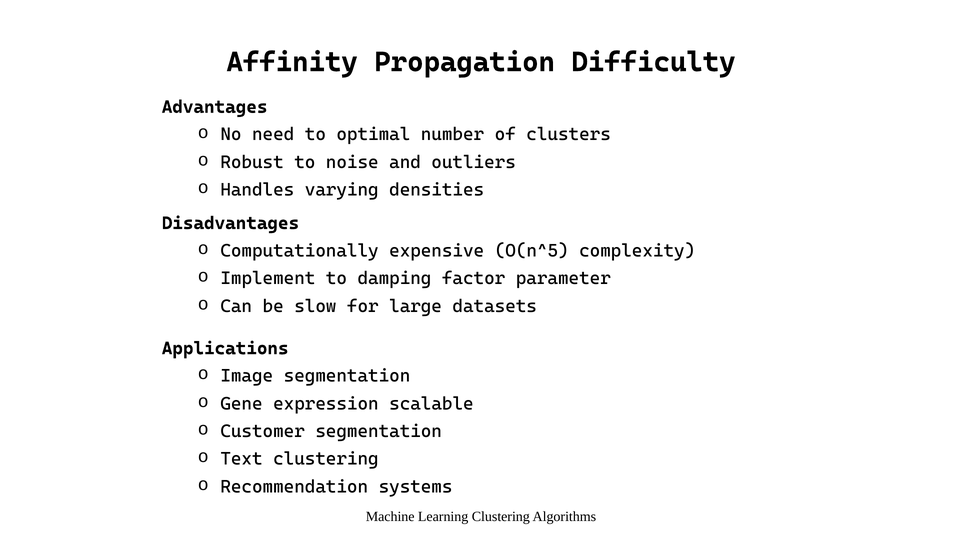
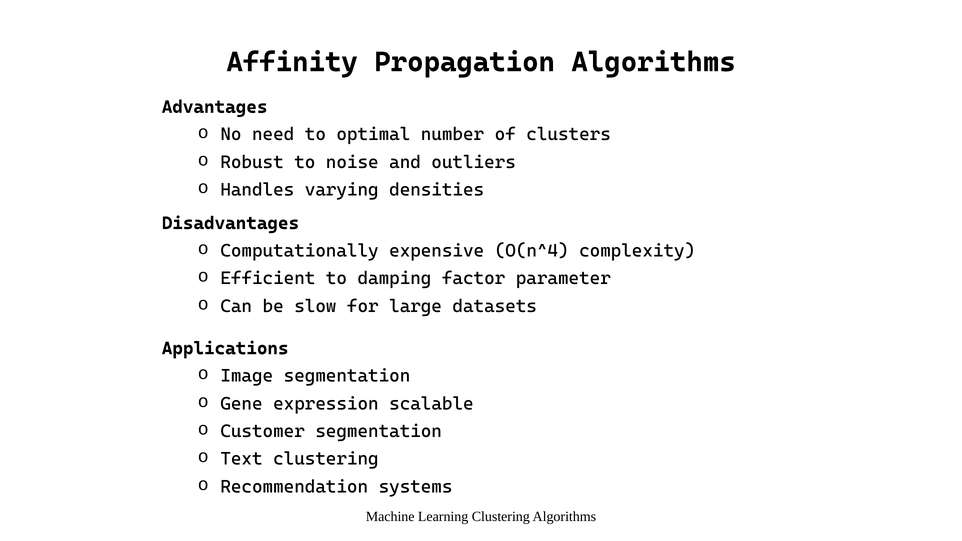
Propagation Difficulty: Difficulty -> Algorithms
O(n^5: O(n^5 -> O(n^4
Implement: Implement -> Efficient
